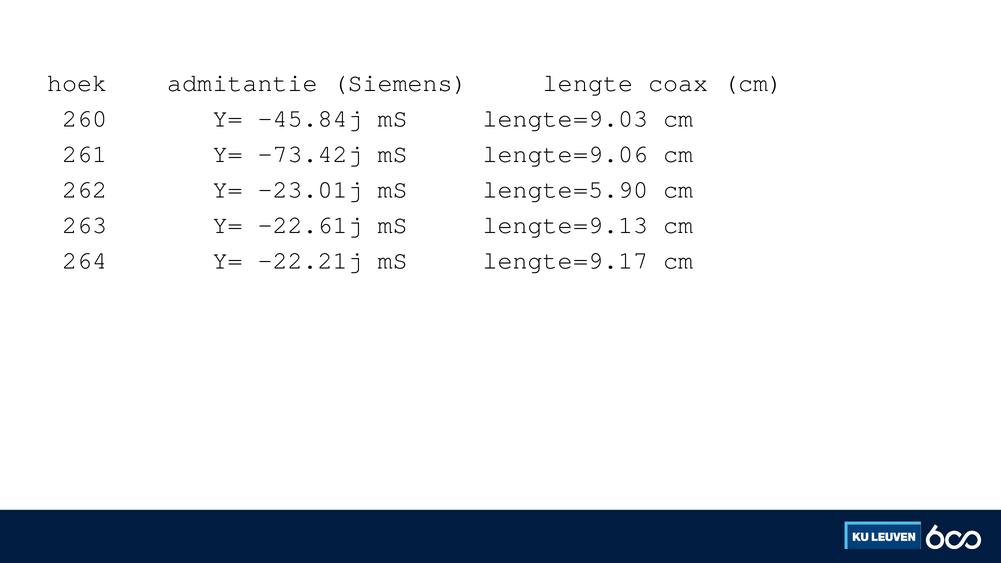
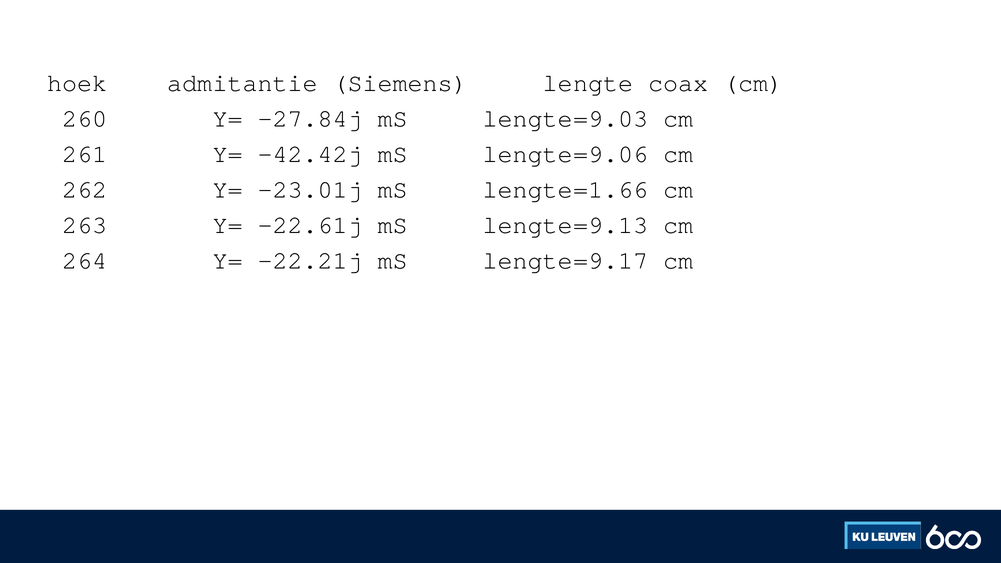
-45.84j: -45.84j -> -27.84j
-73.42j: -73.42j -> -42.42j
lengte=5.90: lengte=5.90 -> lengte=1.66
